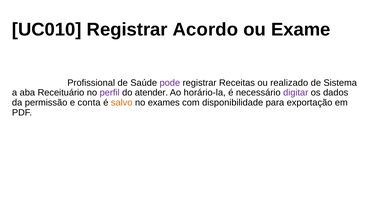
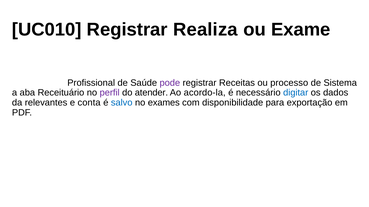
Acordo: Acordo -> Realiza
realizado: realizado -> processo
horário-la: horário-la -> acordo-la
digitar colour: purple -> blue
permissão: permissão -> relevantes
salvo colour: orange -> blue
